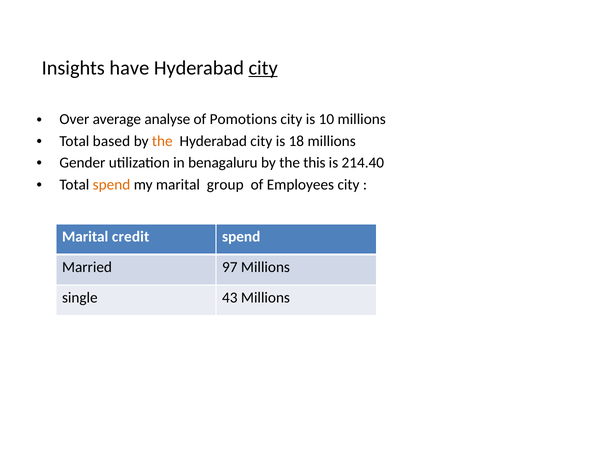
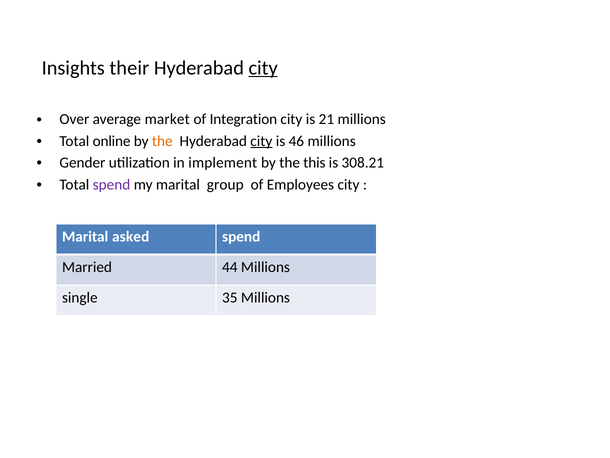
have: have -> their
analyse: analyse -> market
Pomotions: Pomotions -> Integration
10: 10 -> 21
based: based -> online
city at (261, 141) underline: none -> present
18: 18 -> 46
benagaluru: benagaluru -> implement
214.40: 214.40 -> 308.21
spend at (112, 184) colour: orange -> purple
credit: credit -> asked
97: 97 -> 44
43: 43 -> 35
